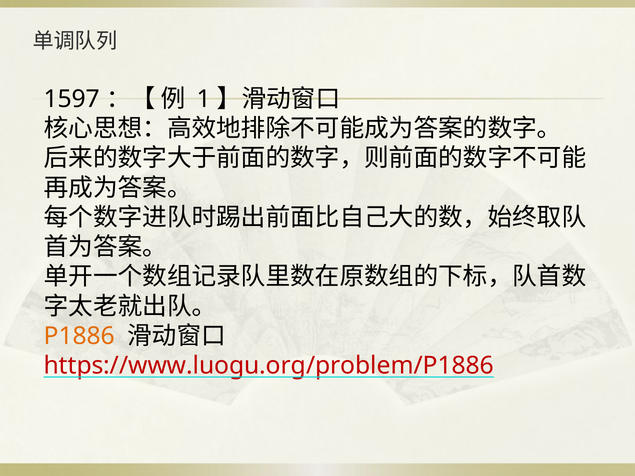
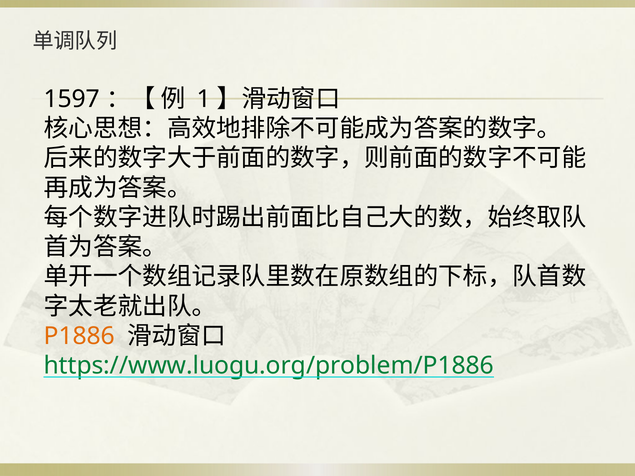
https://www.luogu.org/problem/P1886 colour: red -> green
